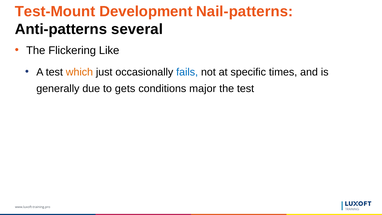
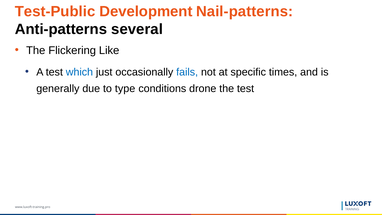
Test-Mount: Test-Mount -> Test-Public
which colour: orange -> blue
gets: gets -> type
major: major -> drone
